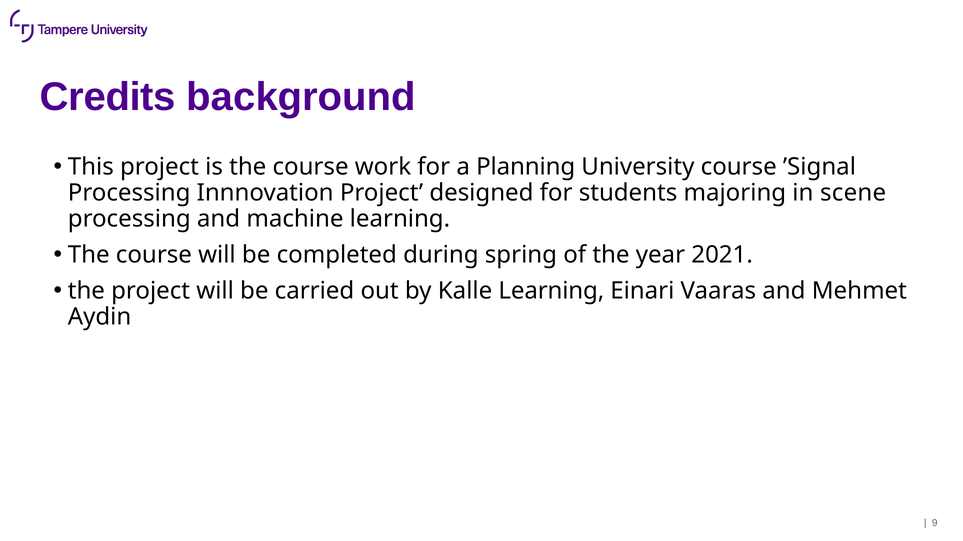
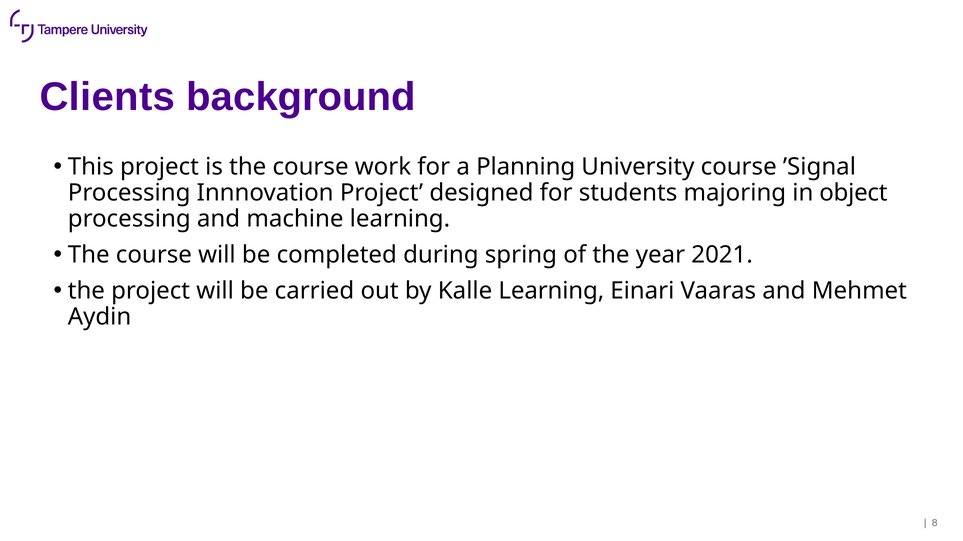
Credits: Credits -> Clients
scene: scene -> object
9: 9 -> 8
